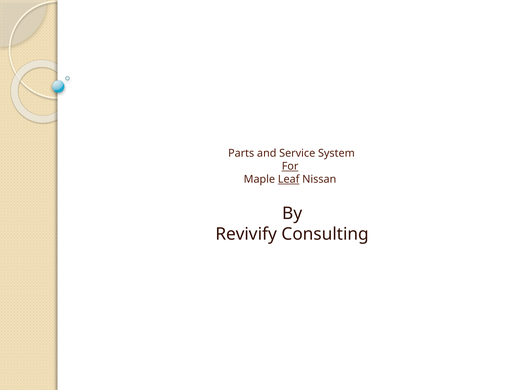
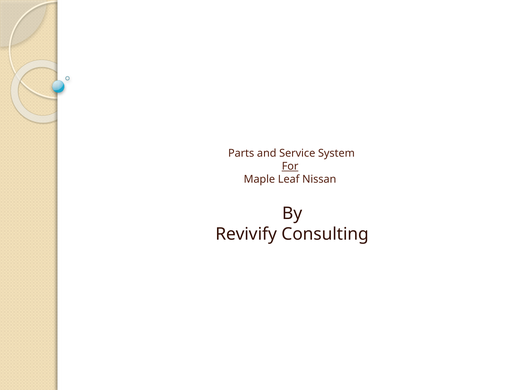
Leaf underline: present -> none
